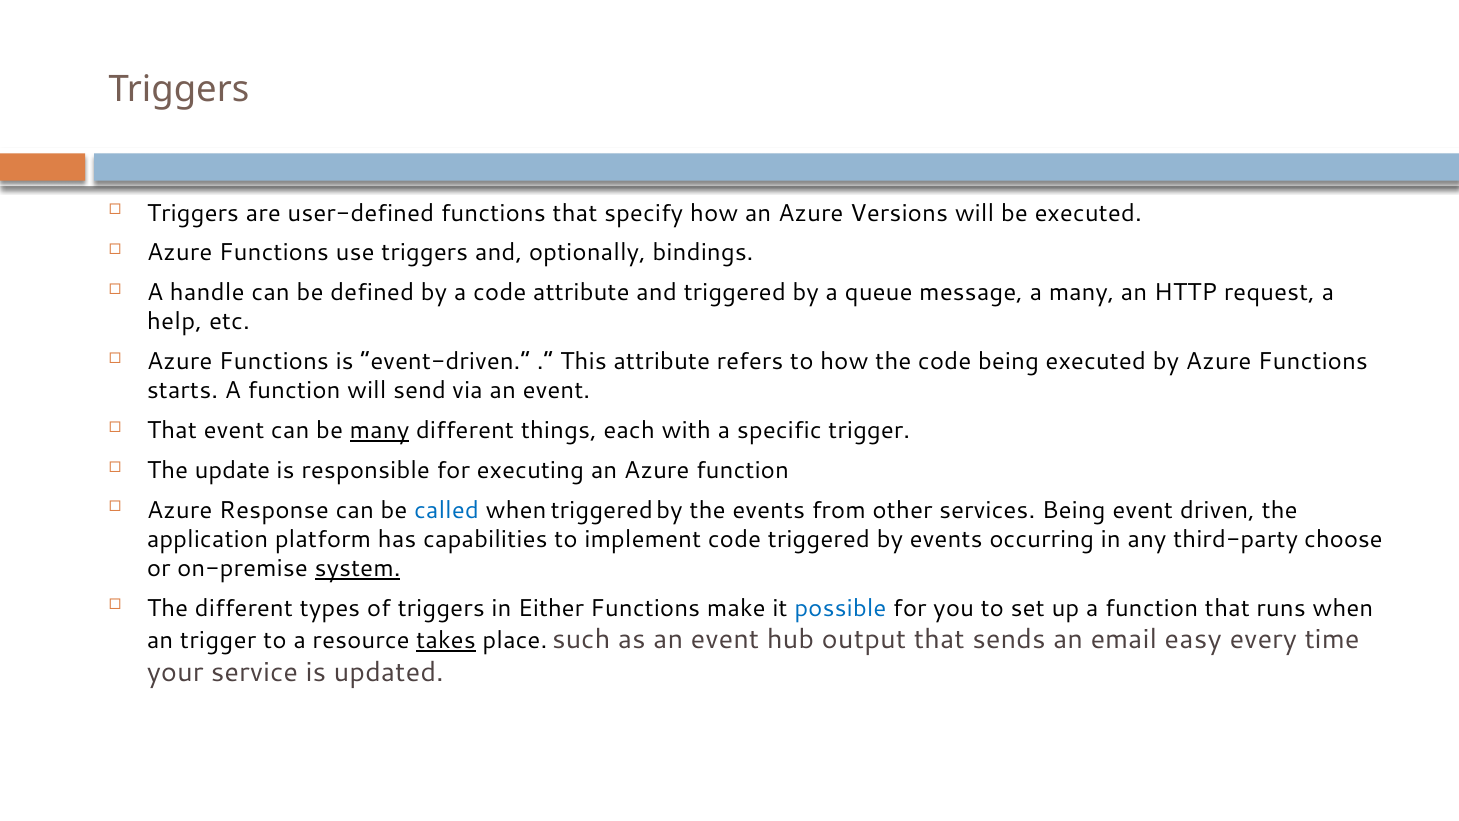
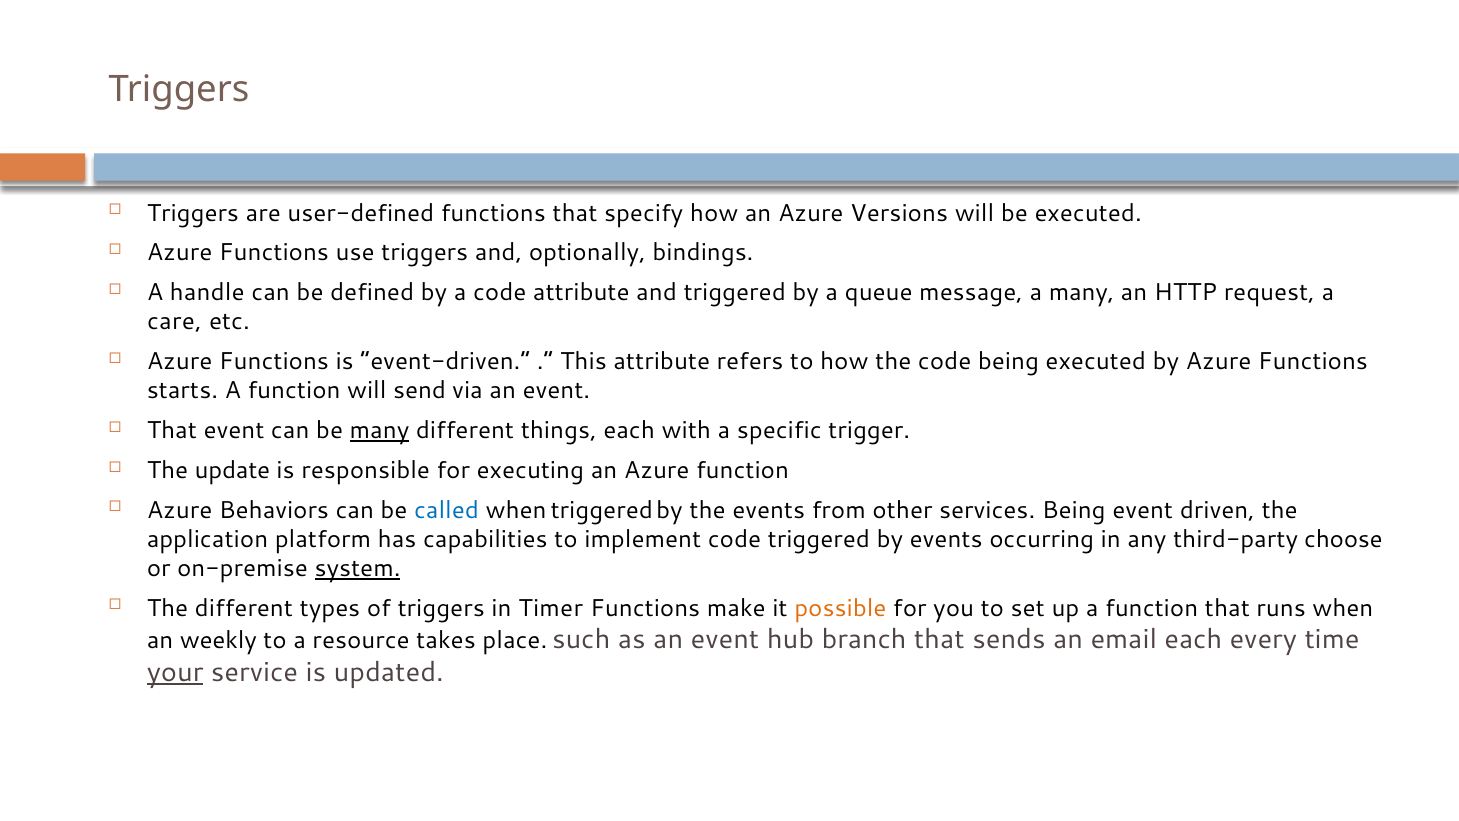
help: help -> care
Response: Response -> Behaviors
Either: Either -> Timer
possible colour: blue -> orange
an trigger: trigger -> weekly
takes underline: present -> none
output: output -> branch
email easy: easy -> each
your underline: none -> present
